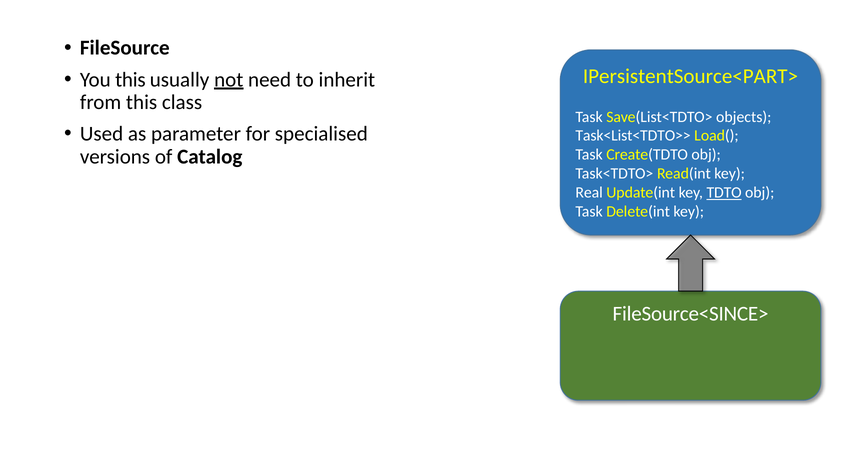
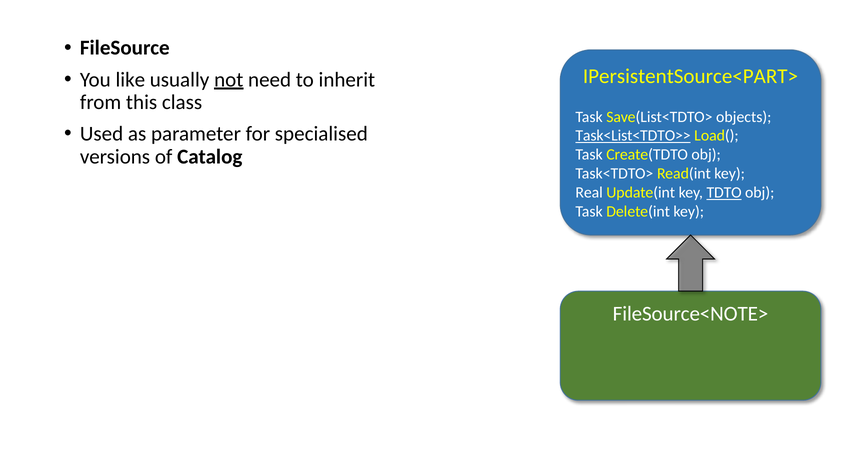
You this: this -> like
Task<List<TDTO>> underline: none -> present
FileSource<SINCE>: FileSource<SINCE> -> FileSource<NOTE>
